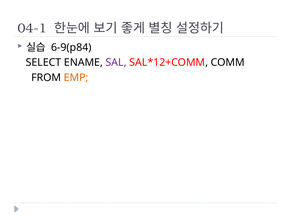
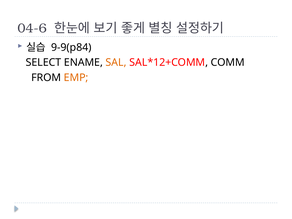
04-1: 04-1 -> 04-6
6-9(p84: 6-9(p84 -> 9-9(p84
SAL colour: purple -> orange
